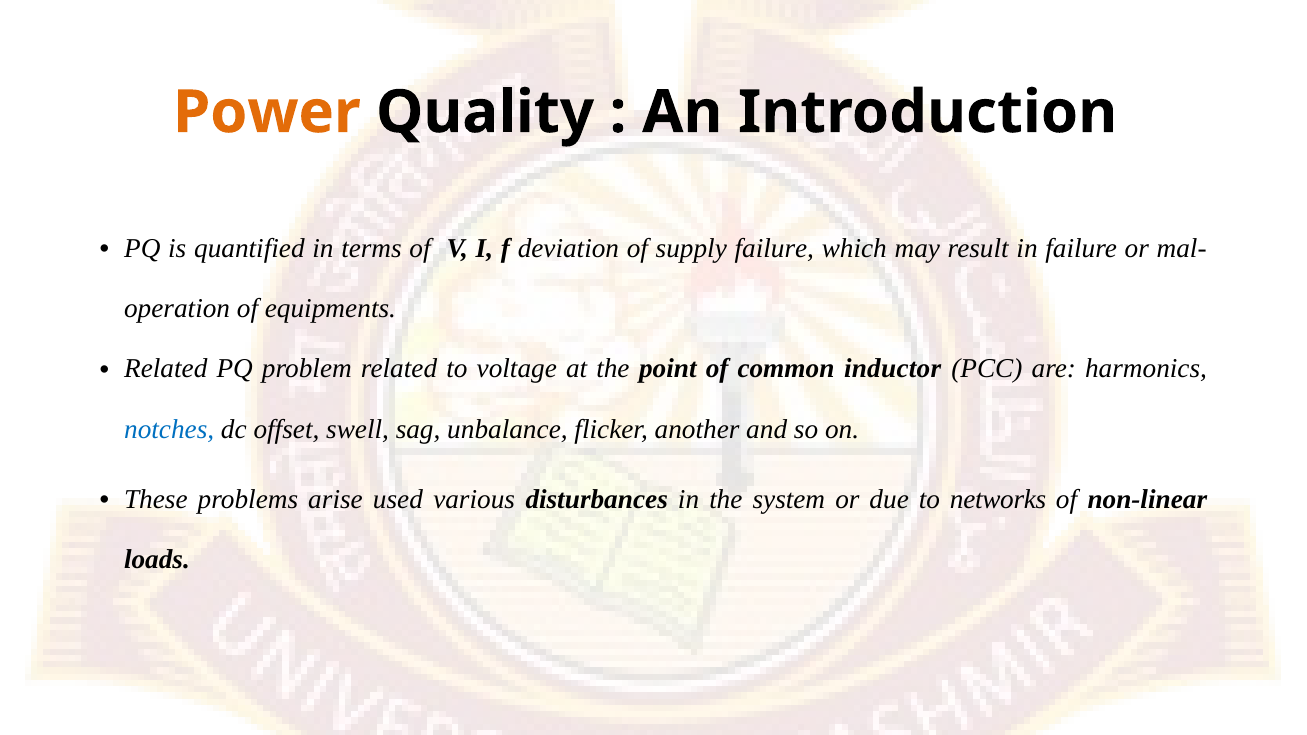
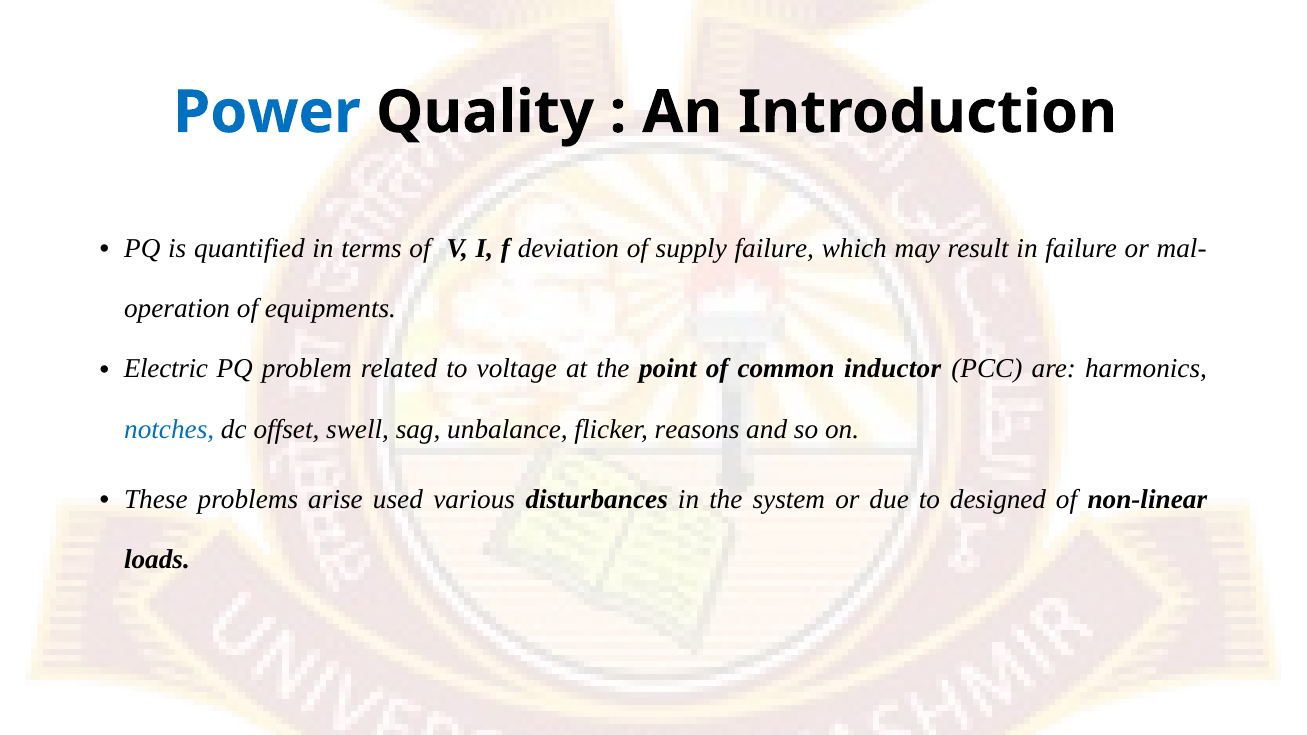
Power colour: orange -> blue
Related at (166, 369): Related -> Electric
another: another -> reasons
networks: networks -> designed
